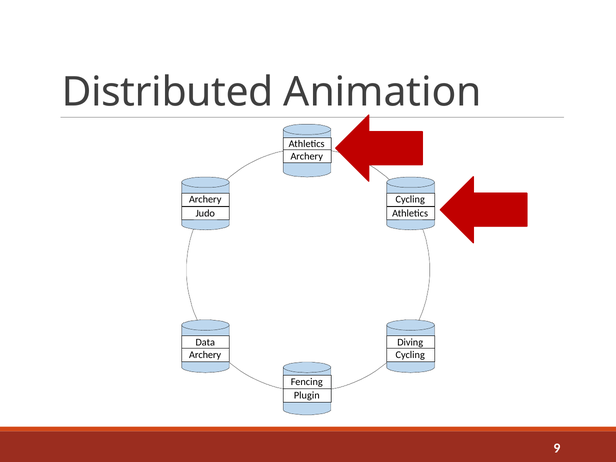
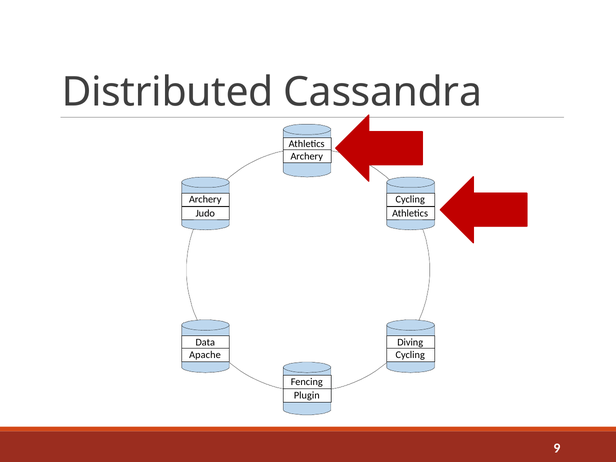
Animation: Animation -> Cassandra
Archery at (205, 355): Archery -> Apache
